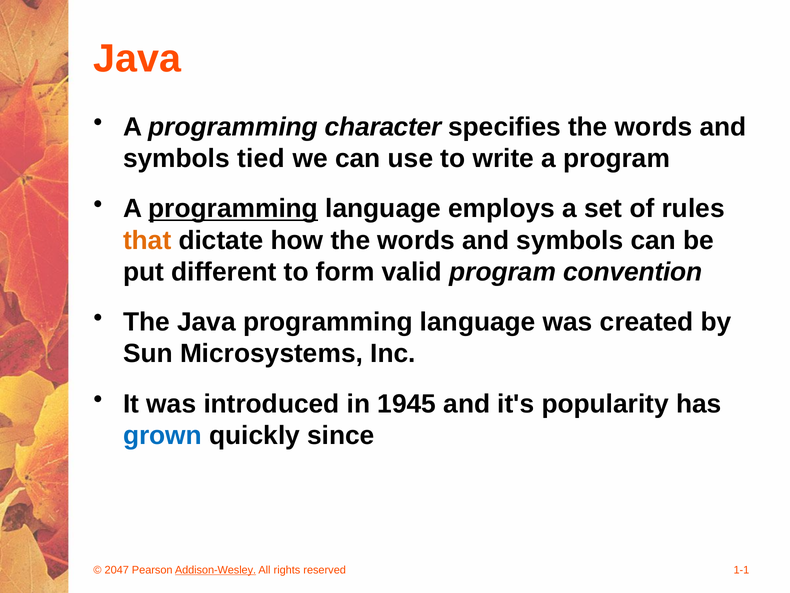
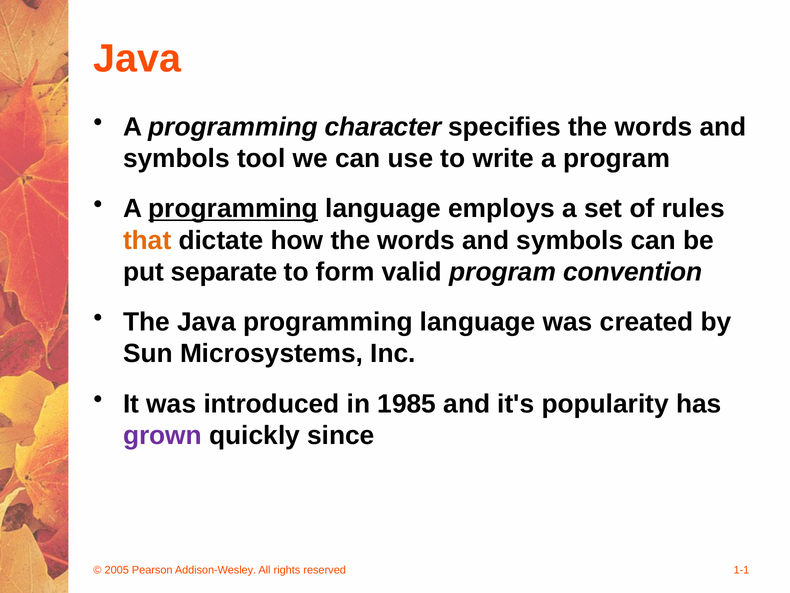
tied: tied -> tool
different: different -> separate
1945: 1945 -> 1985
grown colour: blue -> purple
2047: 2047 -> 2005
Addison-Wesley underline: present -> none
